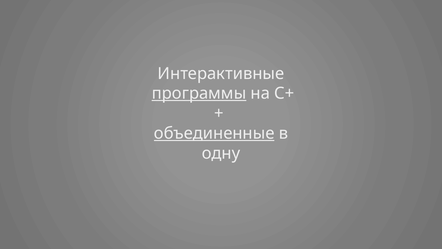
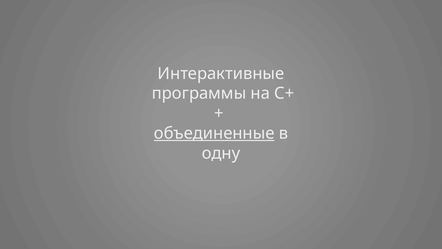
программы underline: present -> none
